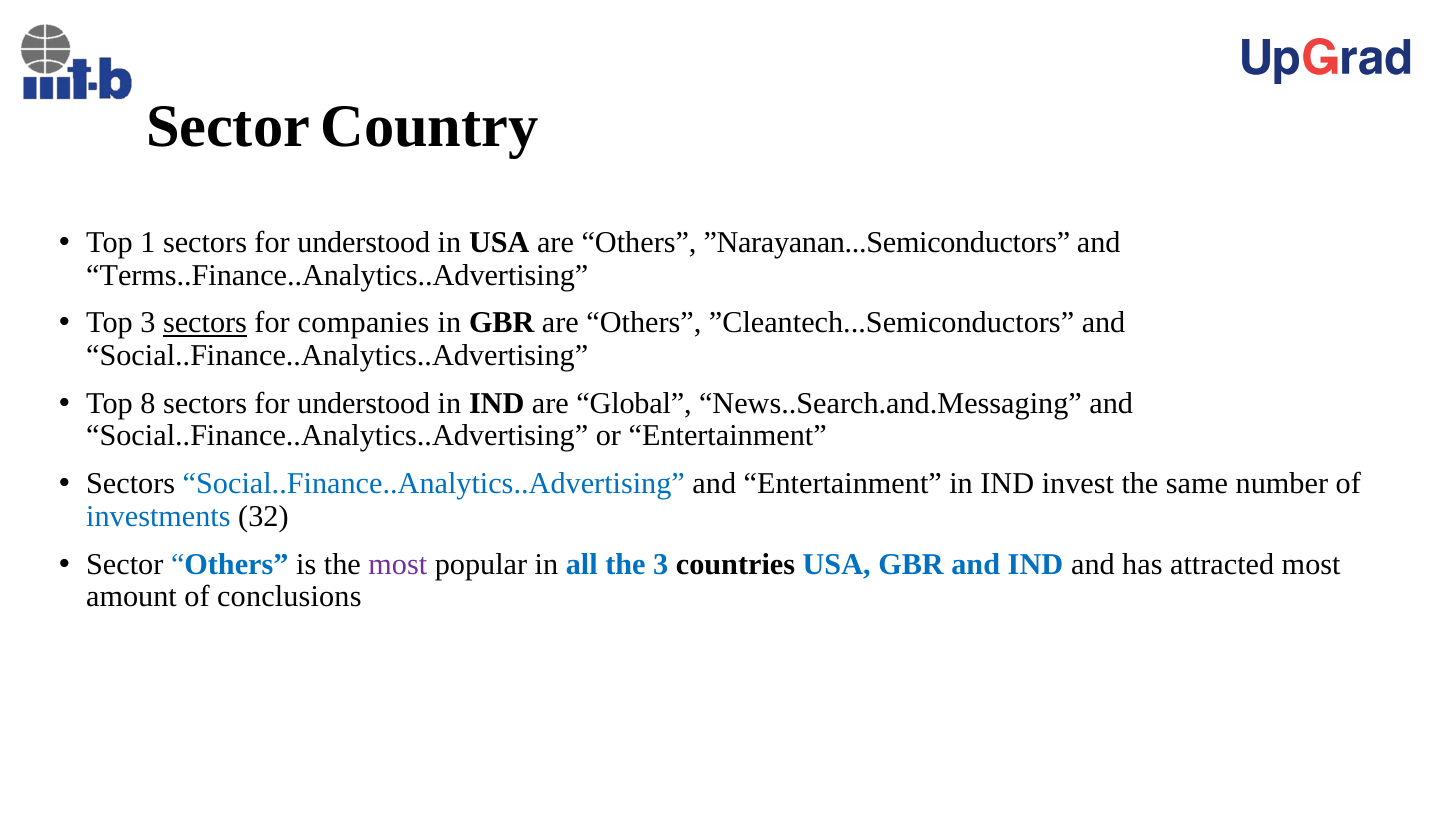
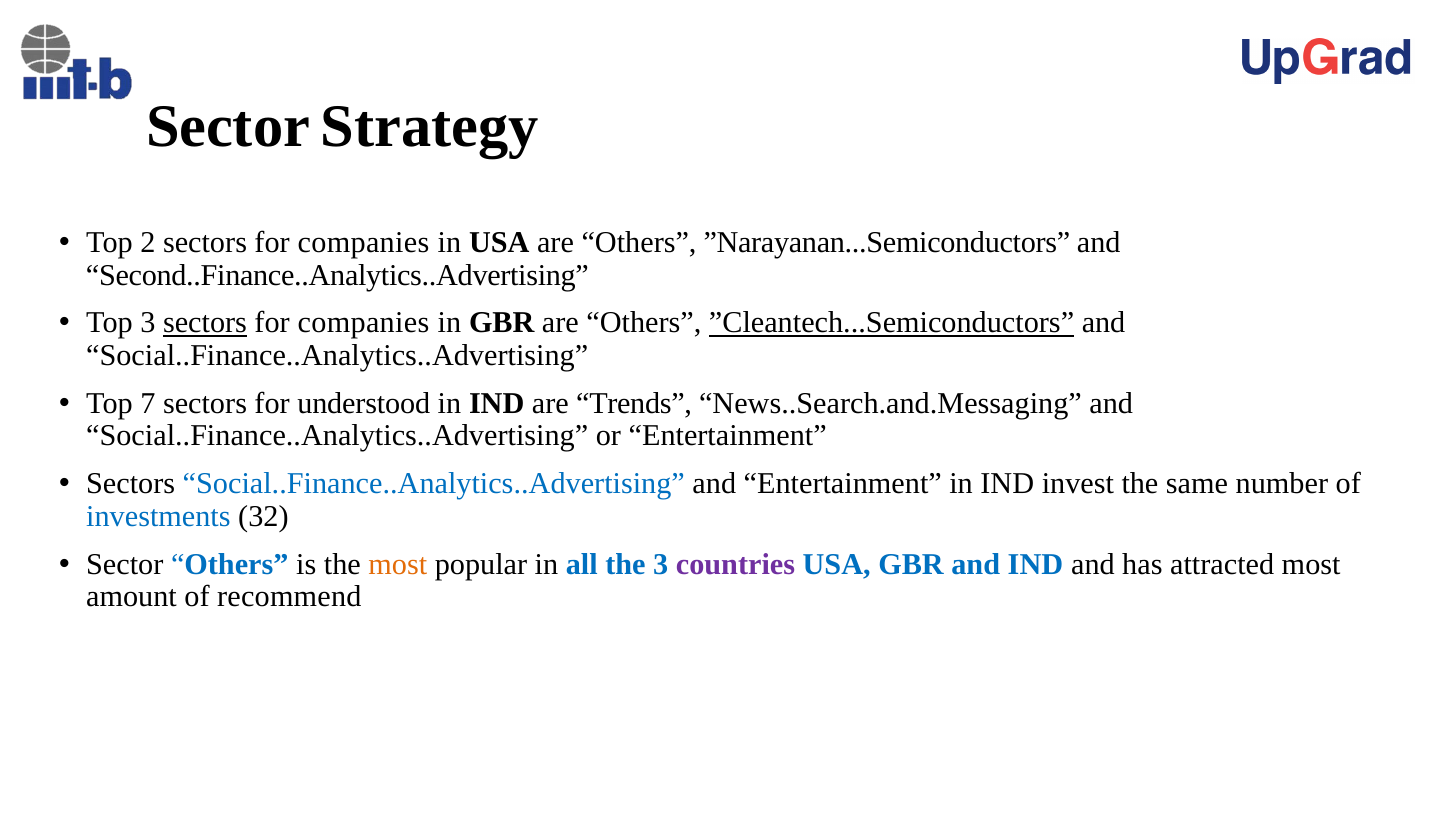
Country: Country -> Strategy
1: 1 -> 2
understood at (364, 242): understood -> companies
Terms..Finance..Analytics..Advertising: Terms..Finance..Analytics..Advertising -> Second..Finance..Analytics..Advertising
”Cleantech...Semiconductors underline: none -> present
8: 8 -> 7
Global: Global -> Trends
most at (398, 564) colour: purple -> orange
countries colour: black -> purple
conclusions: conclusions -> recommend
